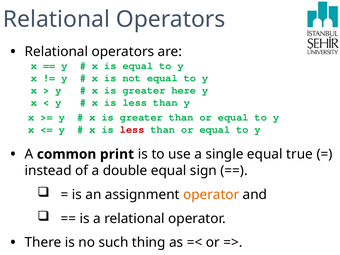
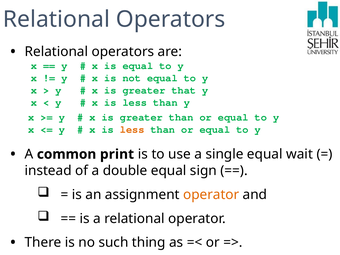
here: here -> that
less at (132, 130) colour: red -> orange
true: true -> wait
